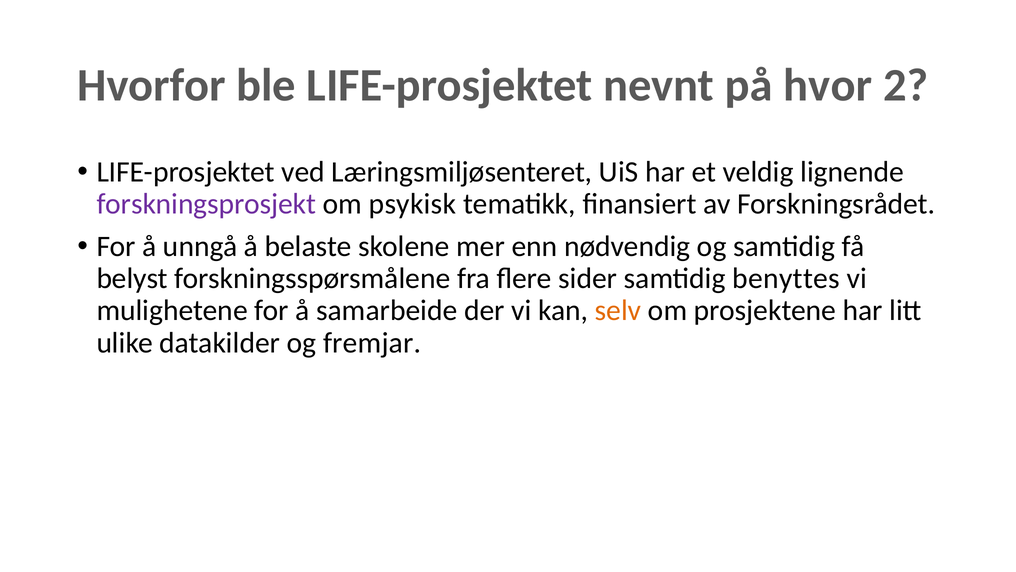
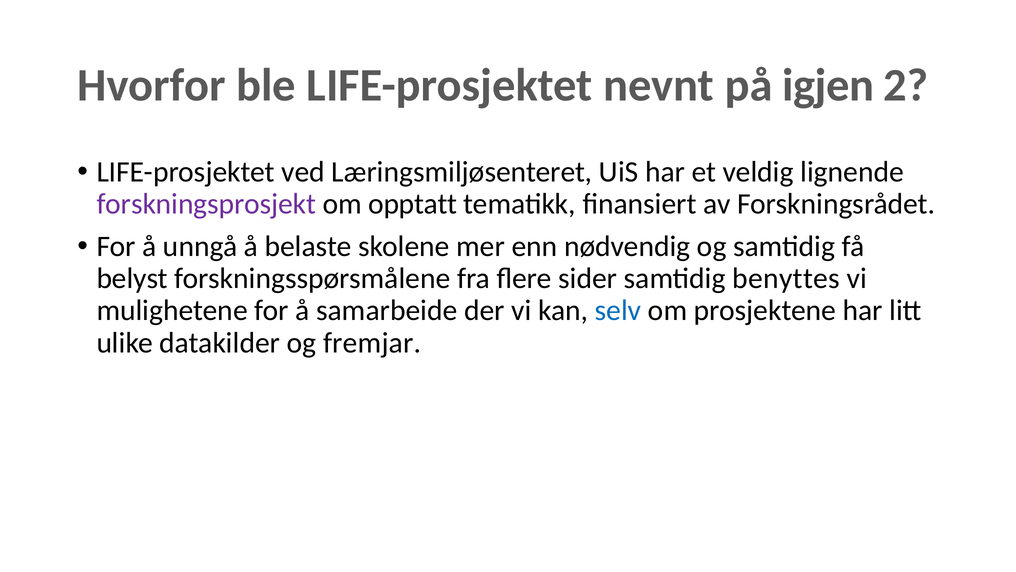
hvor: hvor -> igjen
psykisk: psykisk -> opptatt
selv colour: orange -> blue
